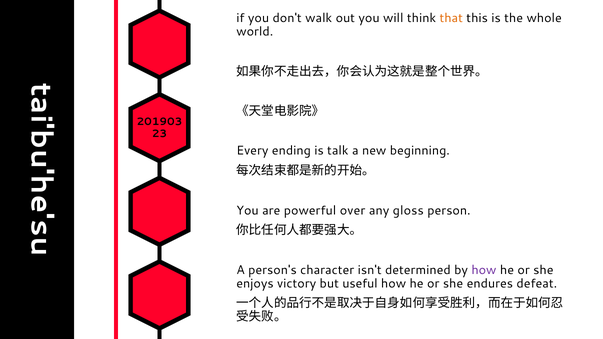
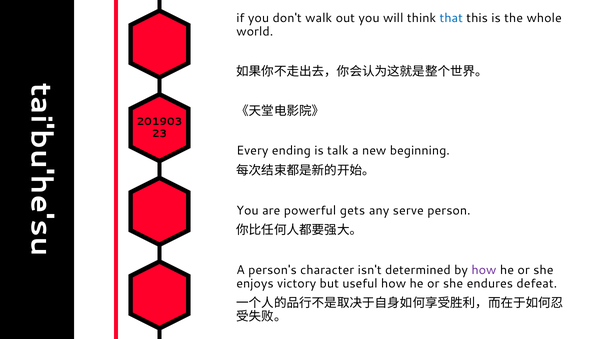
that colour: orange -> blue
over: over -> gets
gloss: gloss -> serve
